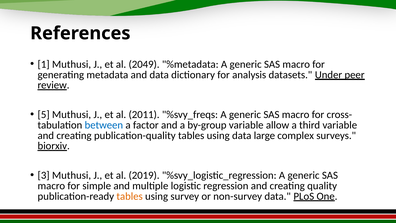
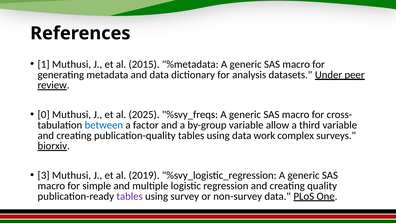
2049: 2049 -> 2015
5: 5 -> 0
2011: 2011 -> 2025
large: large -> work
tables at (130, 196) colour: orange -> purple
